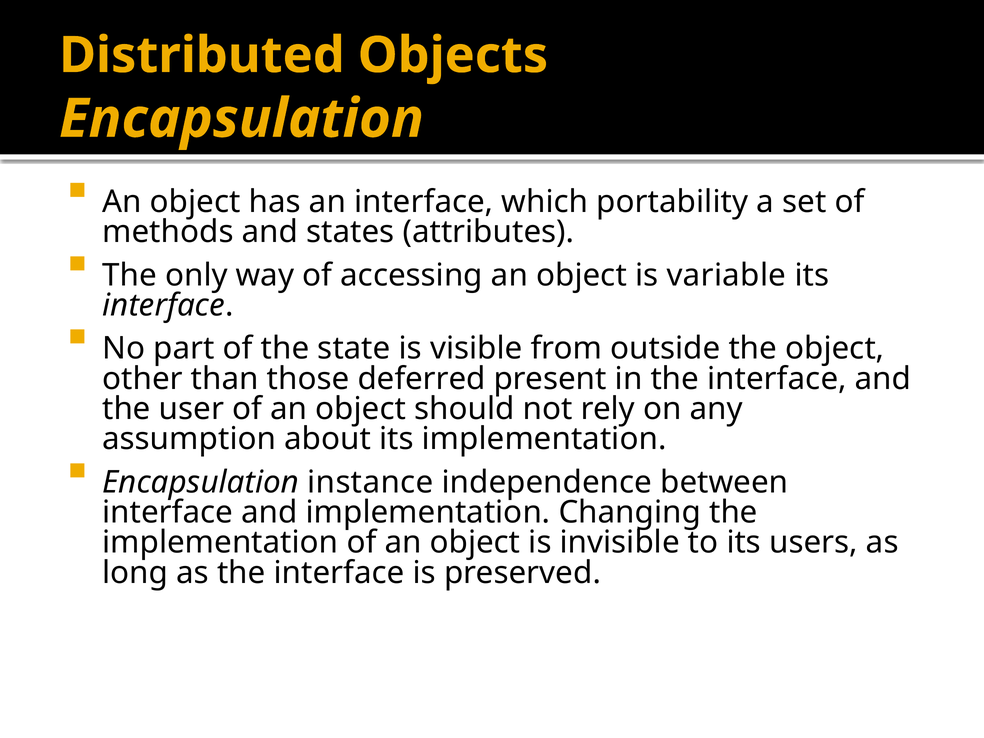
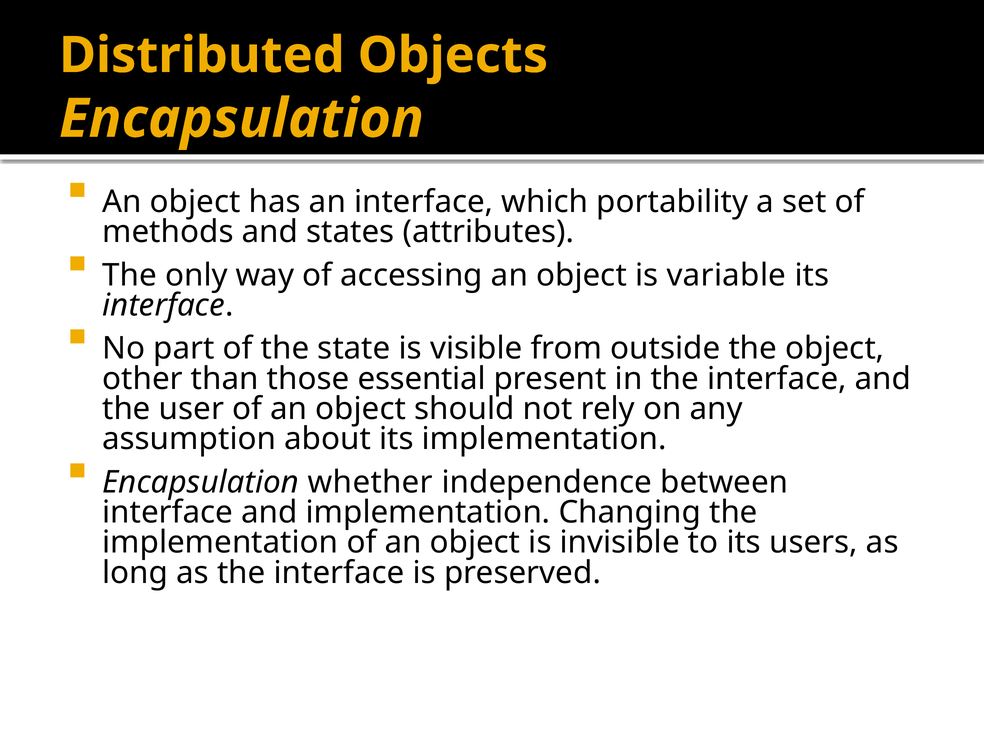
deferred: deferred -> essential
instance: instance -> whether
